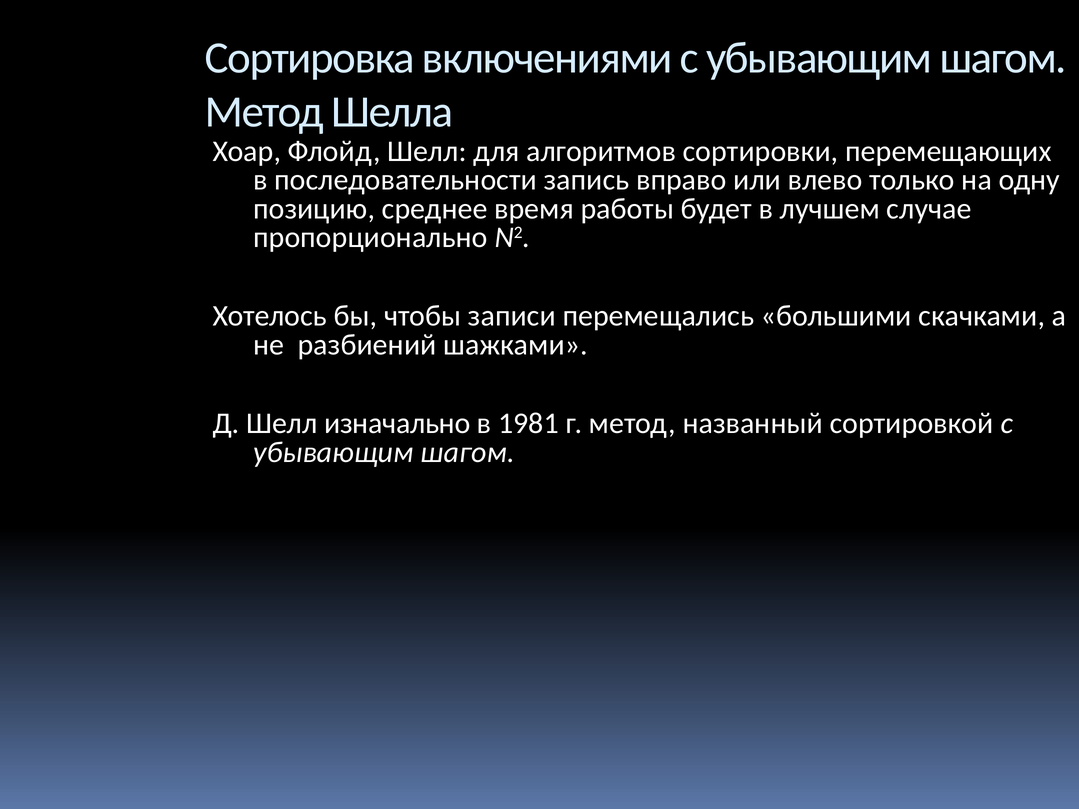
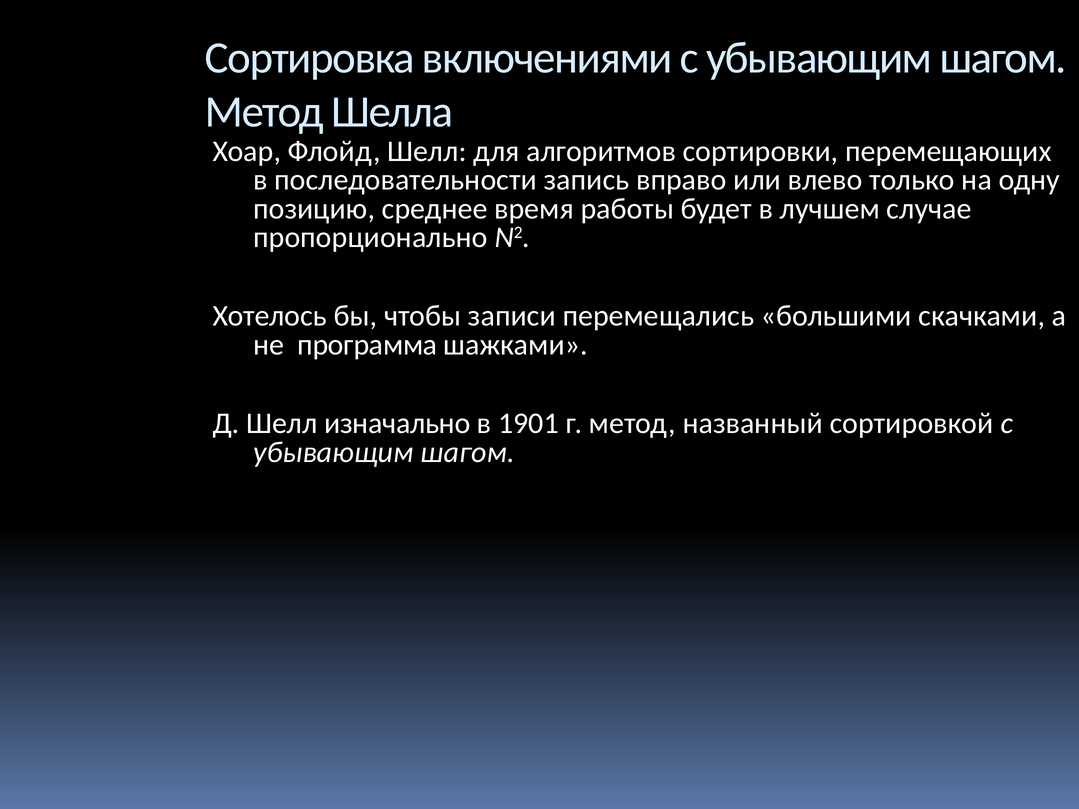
разбиений: разбиений -> программа
1981: 1981 -> 1901
